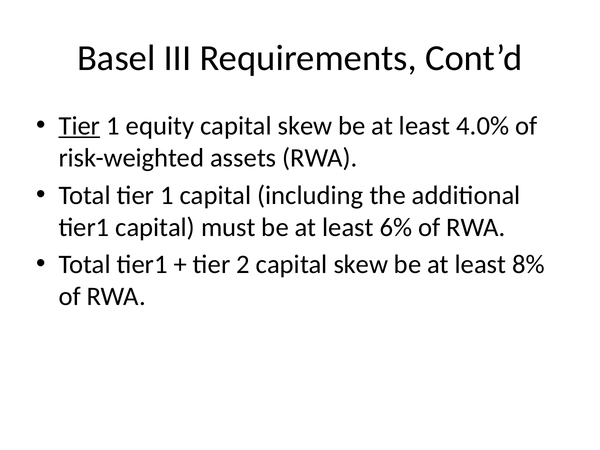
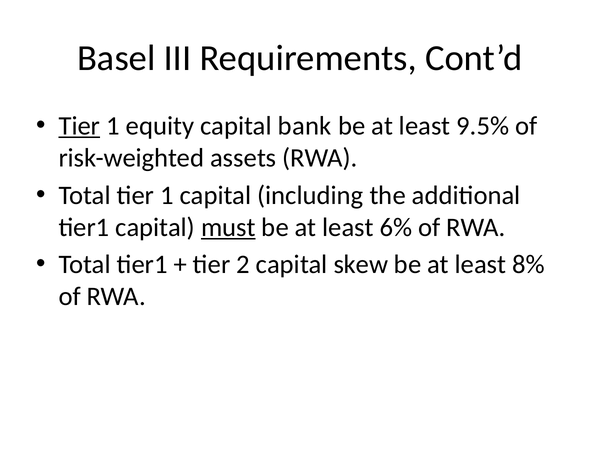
equity capital skew: skew -> bank
4.0%: 4.0% -> 9.5%
must underline: none -> present
